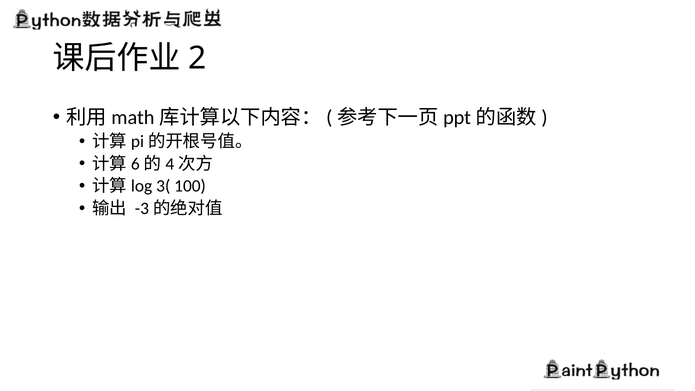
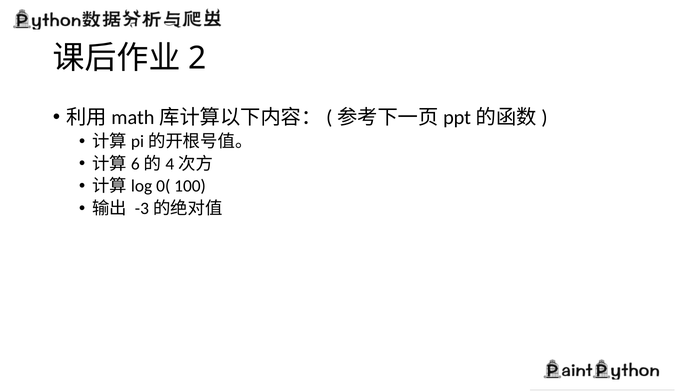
3(: 3( -> 0(
